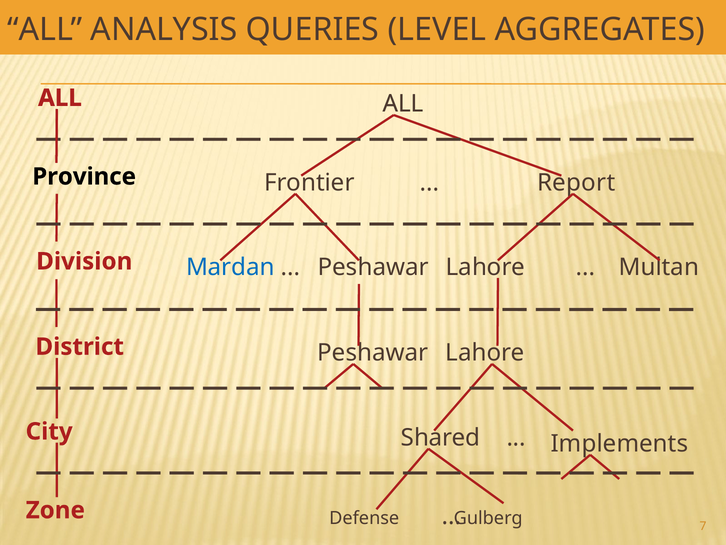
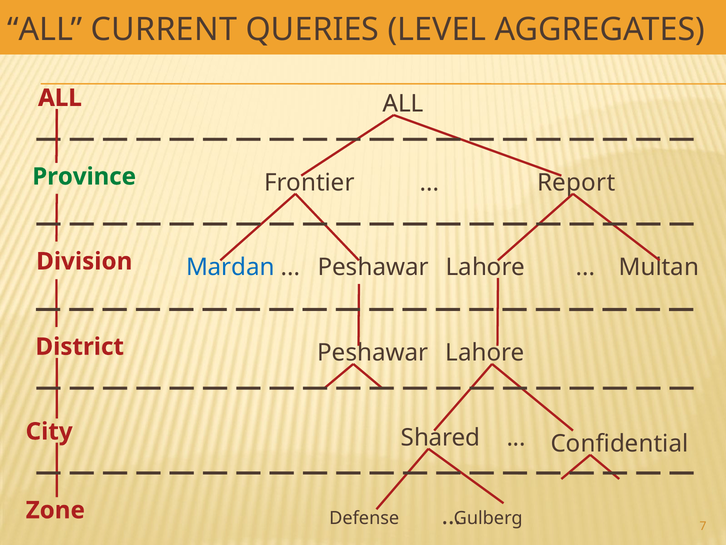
ANALYSIS: ANALYSIS -> CURRENT
Province colour: black -> green
Implements: Implements -> Confidential
